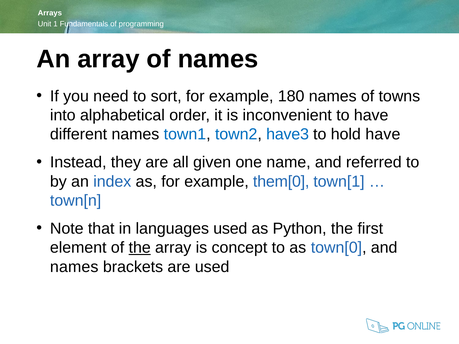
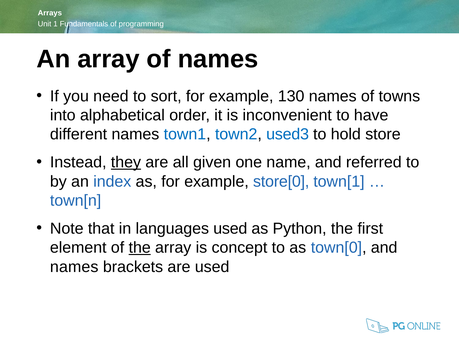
180: 180 -> 130
have3: have3 -> used3
hold have: have -> store
they underline: none -> present
them[0: them[0 -> store[0
